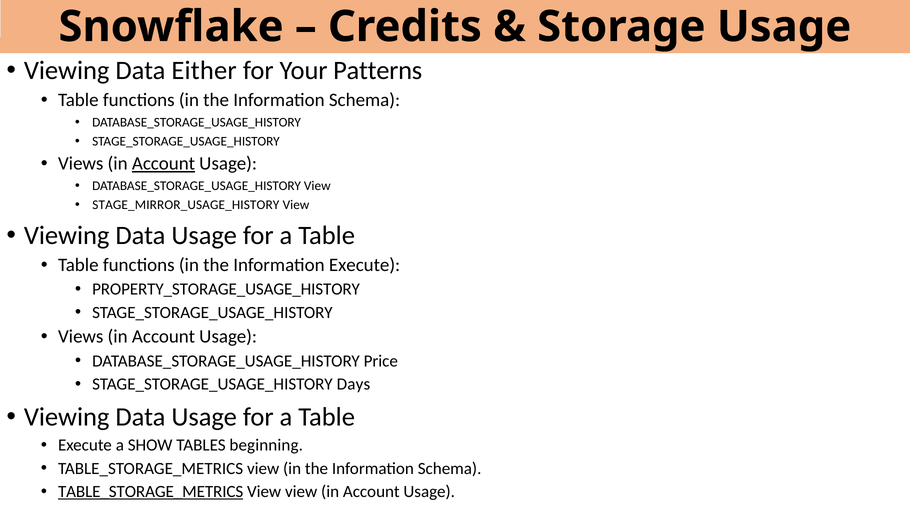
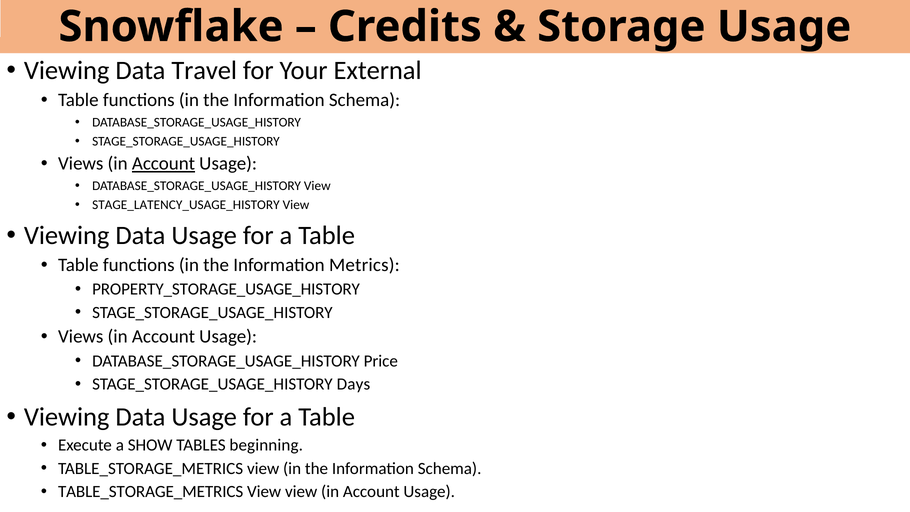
Either: Either -> Travel
Patterns: Patterns -> External
STAGE_MIRROR_USAGE_HISTORY: STAGE_MIRROR_USAGE_HISTORY -> STAGE_LATENCY_USAGE_HISTORY
Information Execute: Execute -> Metrics
TABLE_STORAGE_METRICS at (151, 492) underline: present -> none
